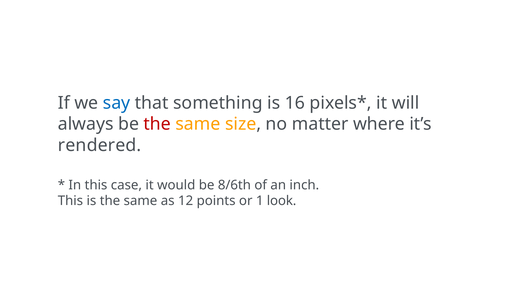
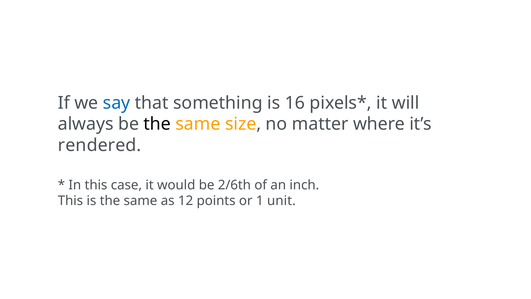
the at (157, 124) colour: red -> black
8/6th: 8/6th -> 2/6th
look: look -> unit
